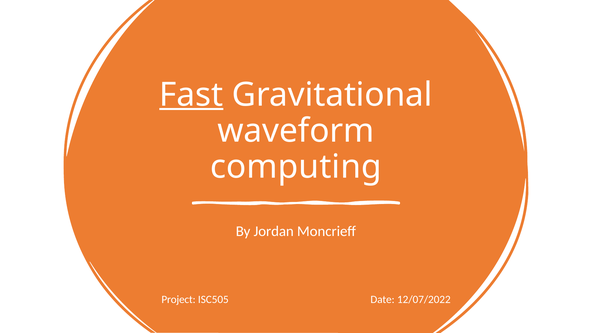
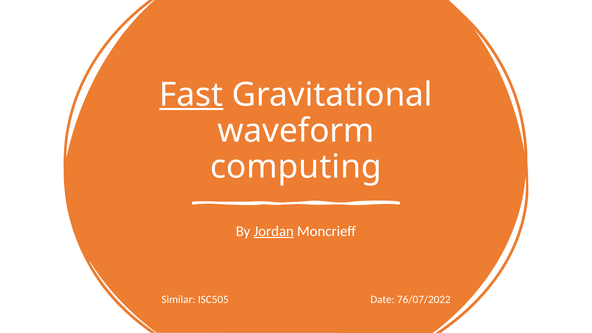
Jordan underline: none -> present
Project: Project -> Similar
12/07/2022: 12/07/2022 -> 76/07/2022
